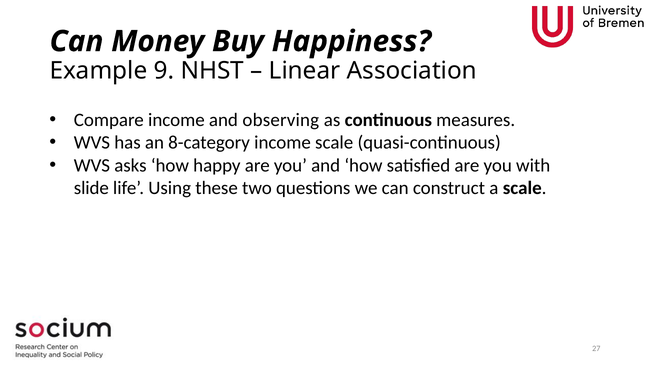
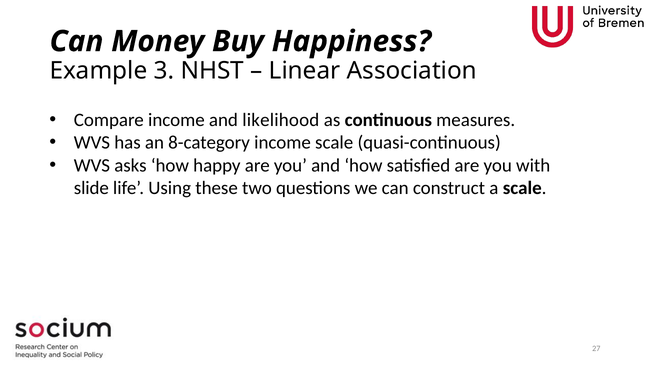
9: 9 -> 3
observing: observing -> likelihood
